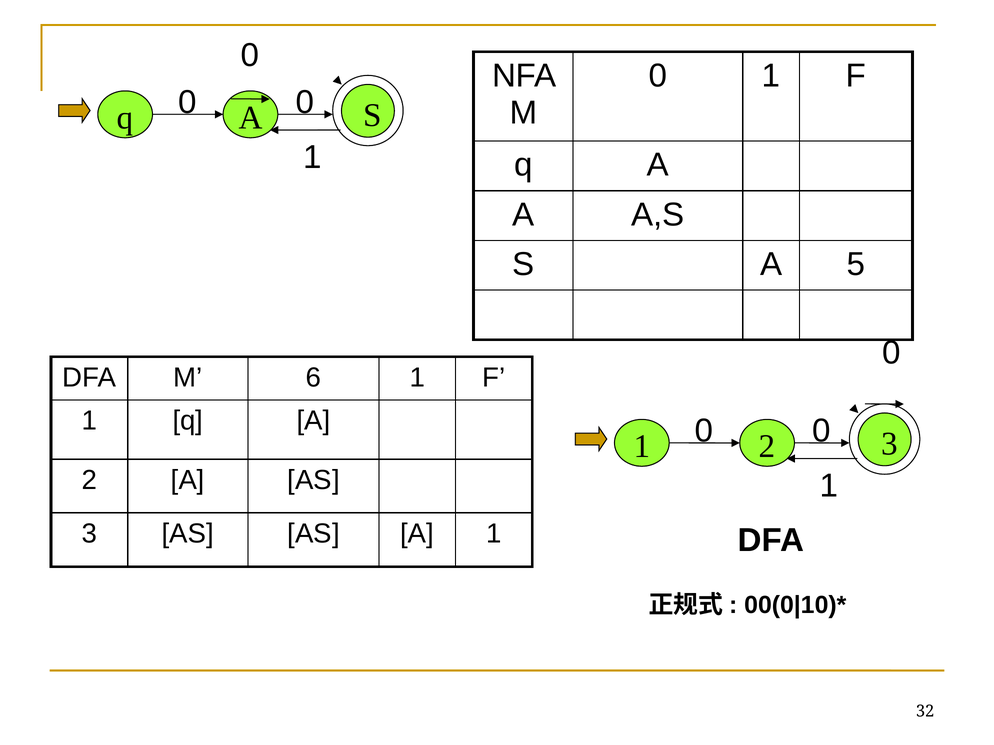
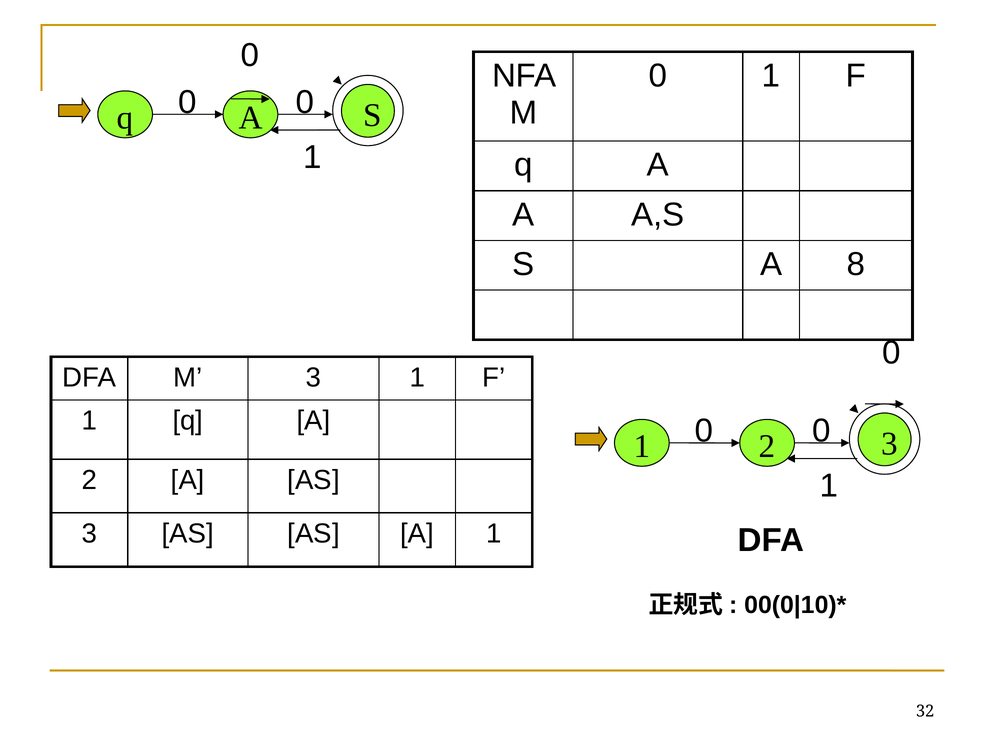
5: 5 -> 8
M 6: 6 -> 3
